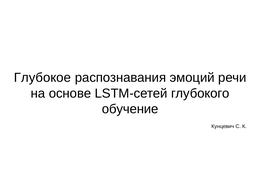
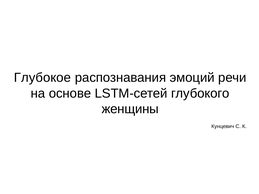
обучение: обучение -> женщины
